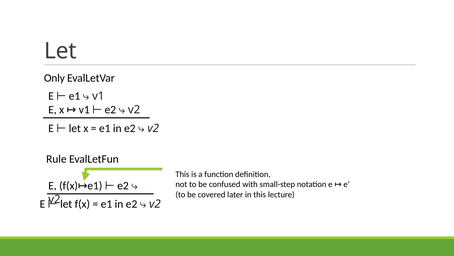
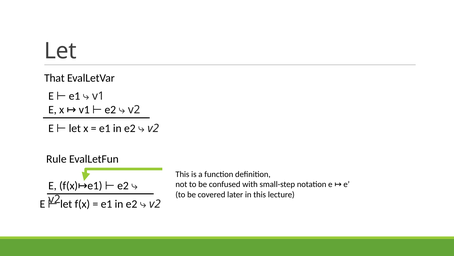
Only: Only -> That
